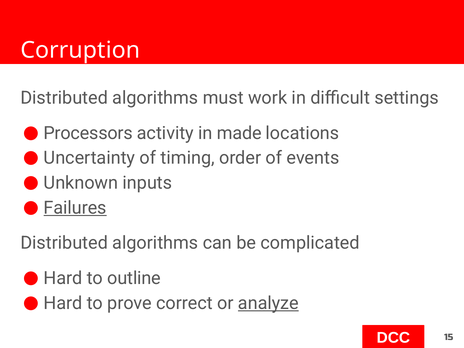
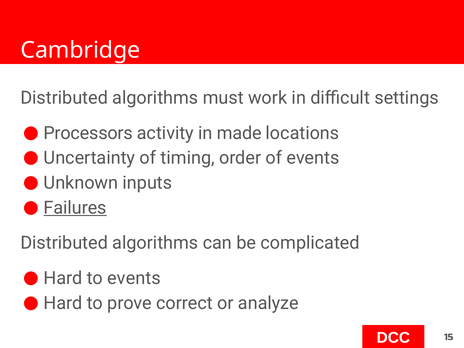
Corruption: Corruption -> Cambridge
to outline: outline -> events
analyze underline: present -> none
